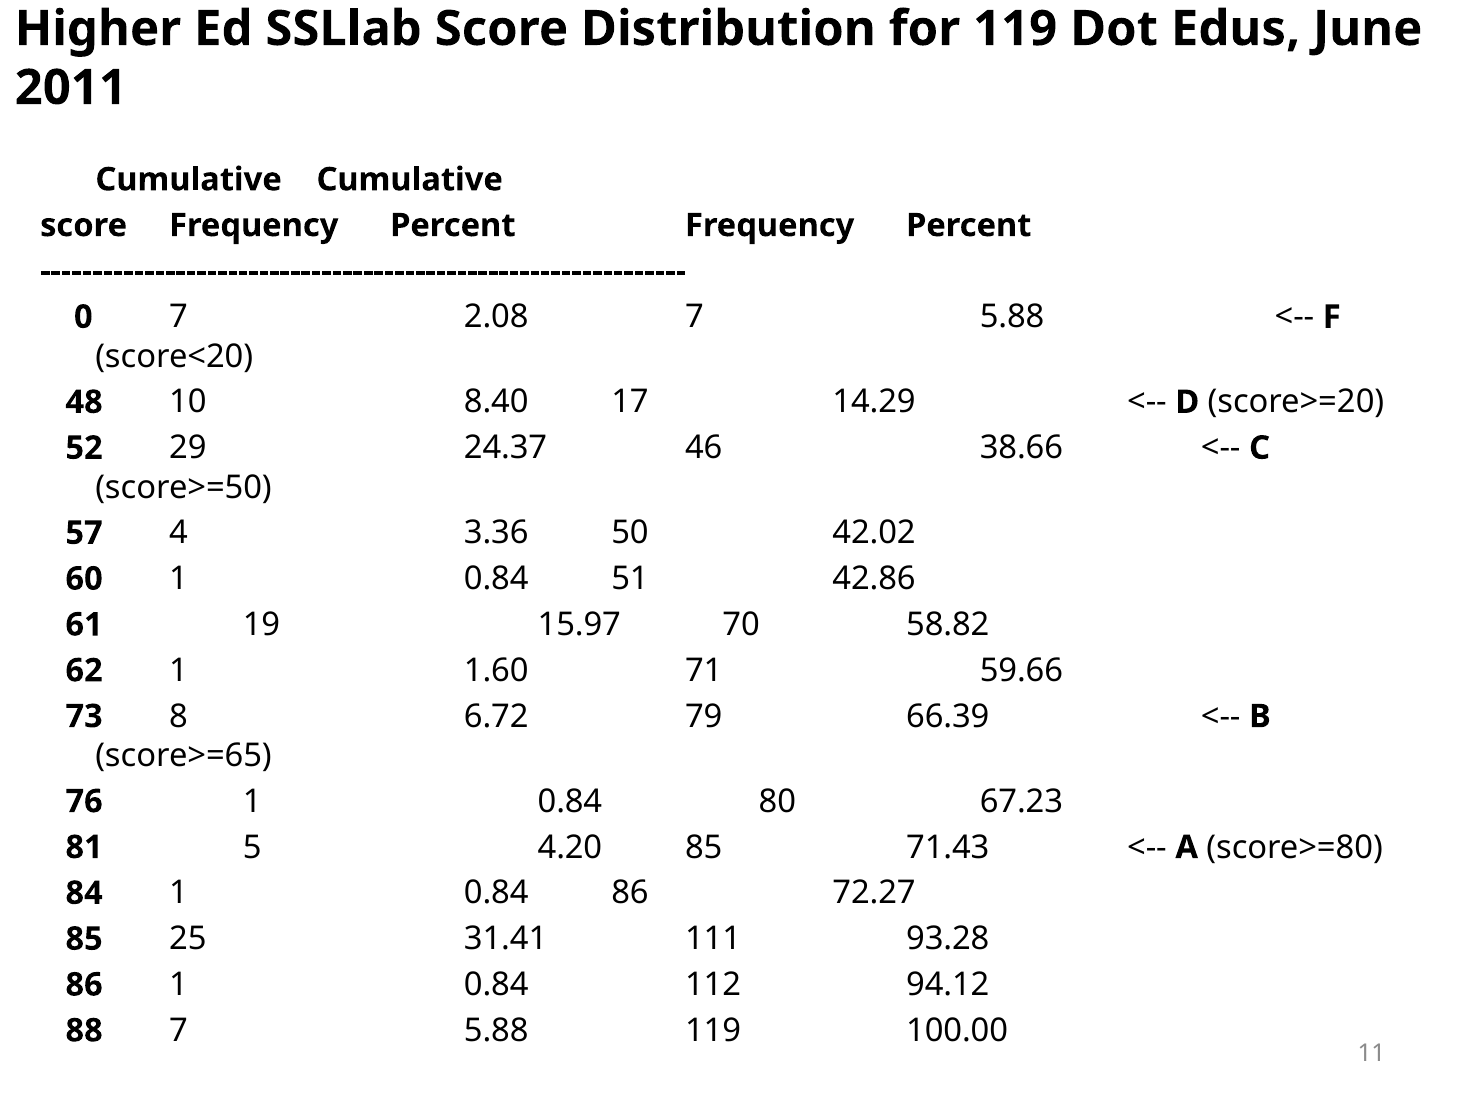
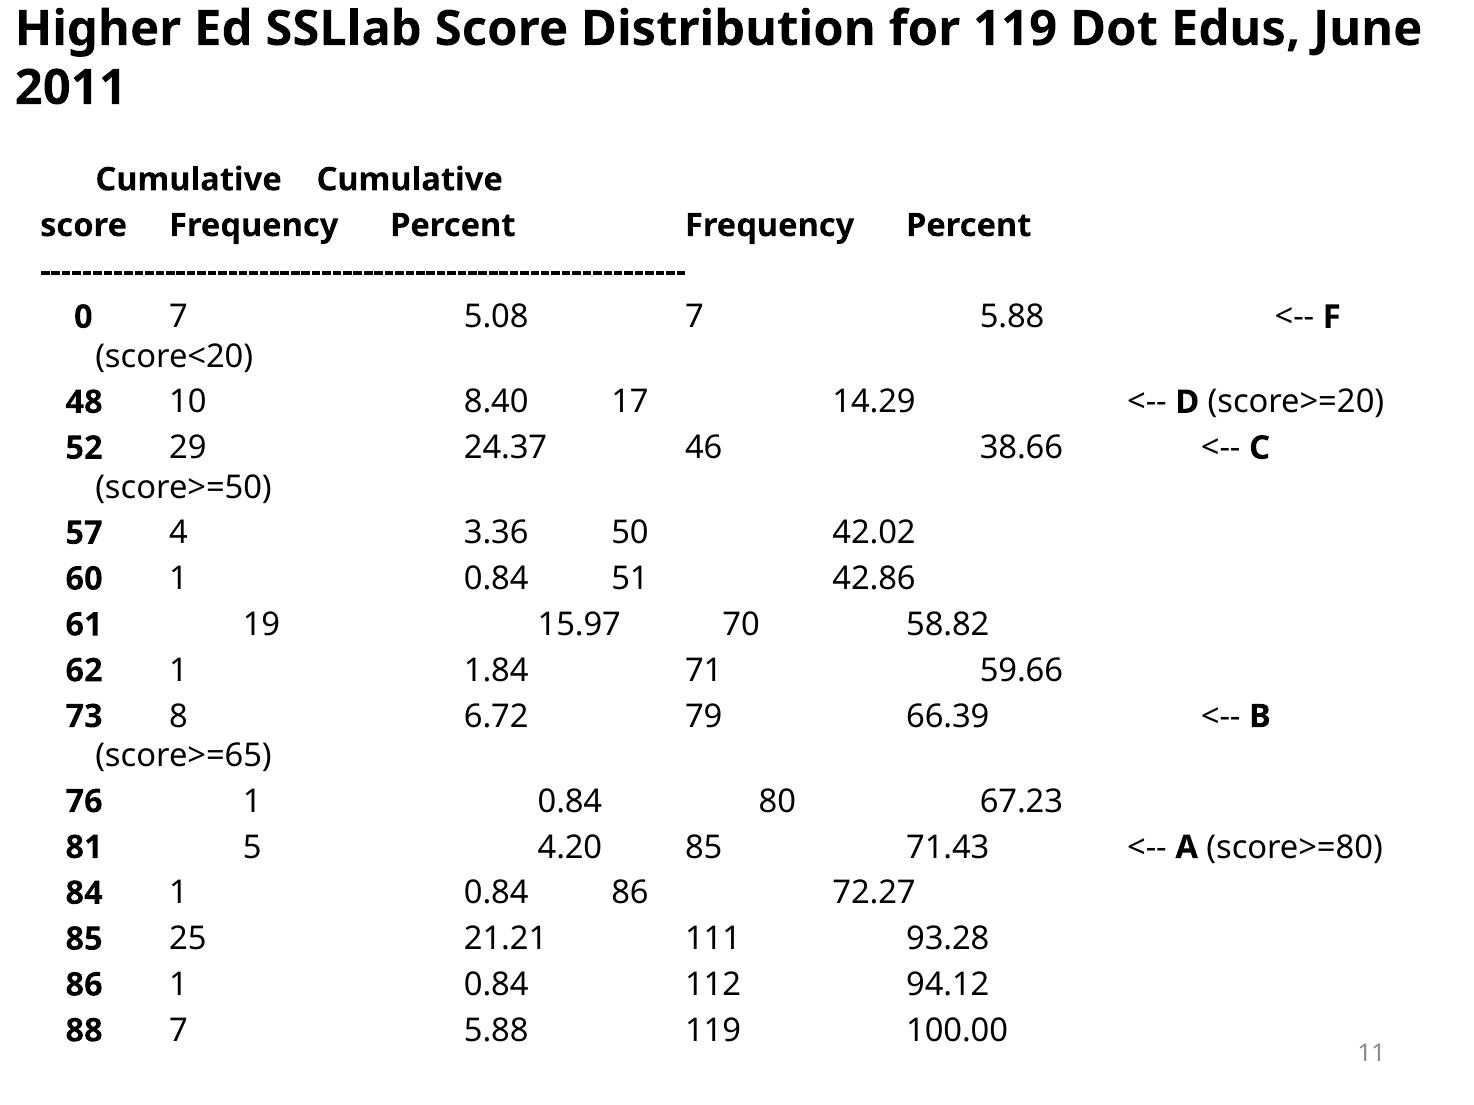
2.08: 2.08 -> 5.08
1.60: 1.60 -> 1.84
31.41: 31.41 -> 21.21
